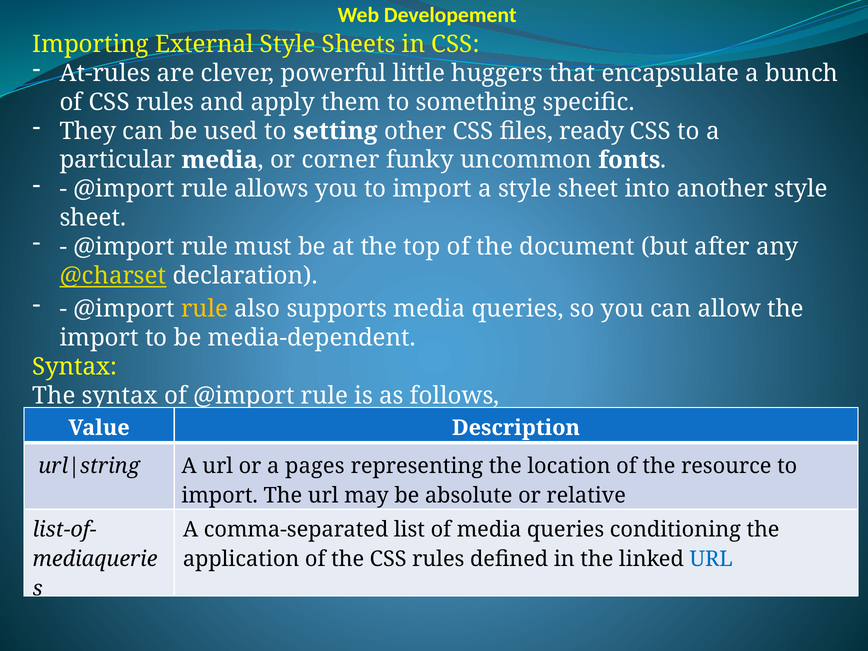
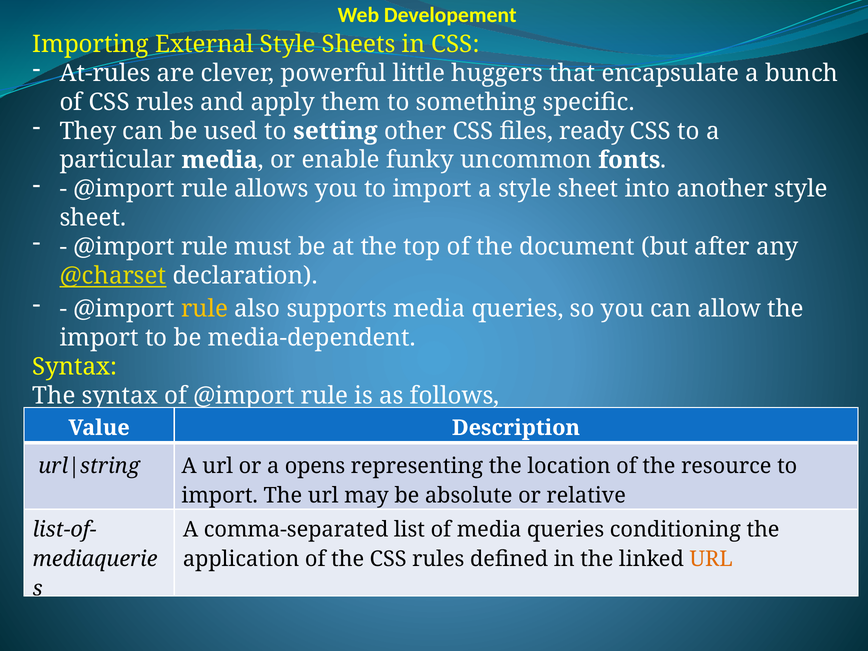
corner: corner -> enable
pages: pages -> opens
URL at (711, 559) colour: blue -> orange
